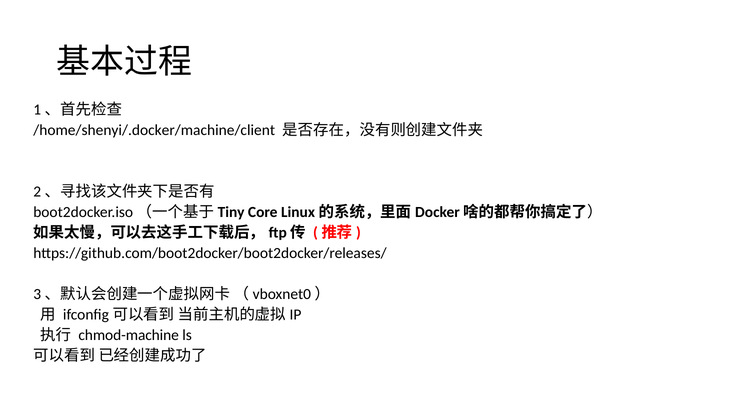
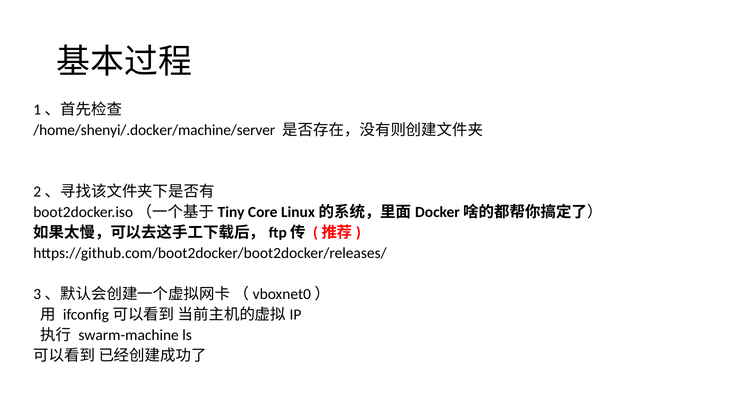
/home/shenyi/.docker/machine/client: /home/shenyi/.docker/machine/client -> /home/shenyi/.docker/machine/server
chmod-machine: chmod-machine -> swarm-machine
